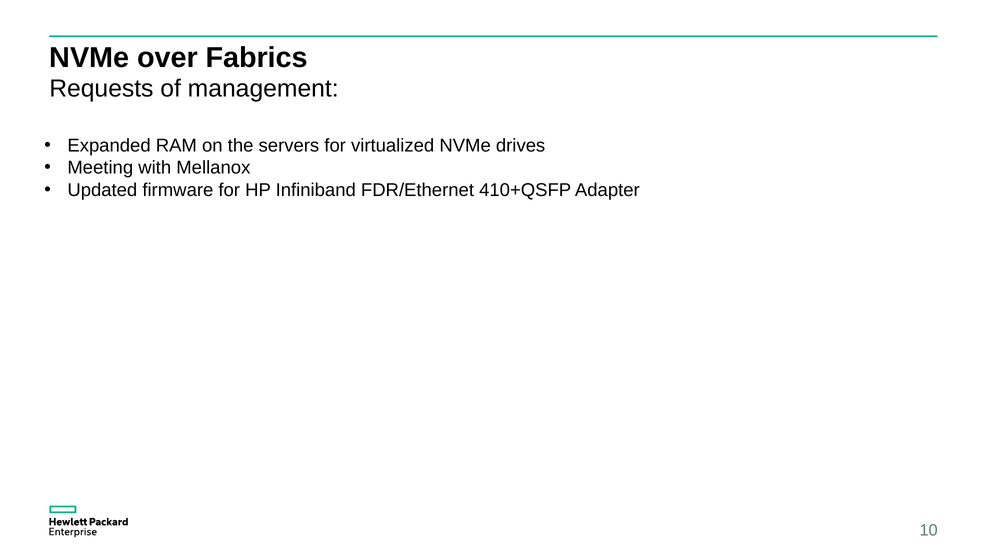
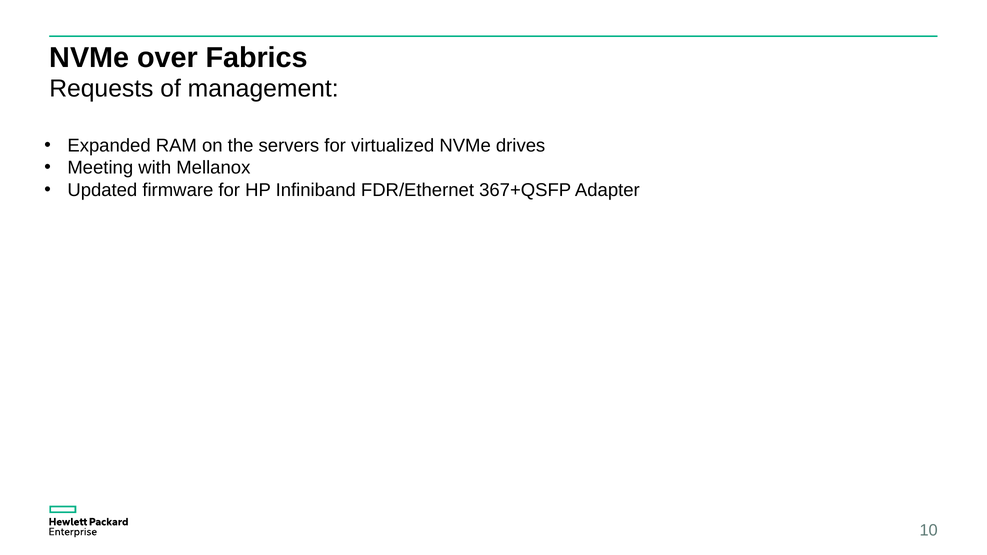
410+QSFP: 410+QSFP -> 367+QSFP
